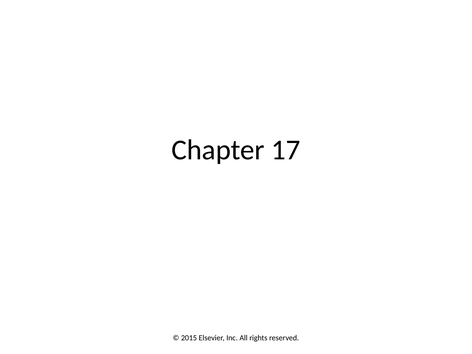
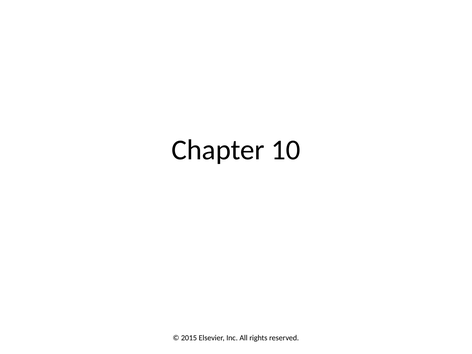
17: 17 -> 10
